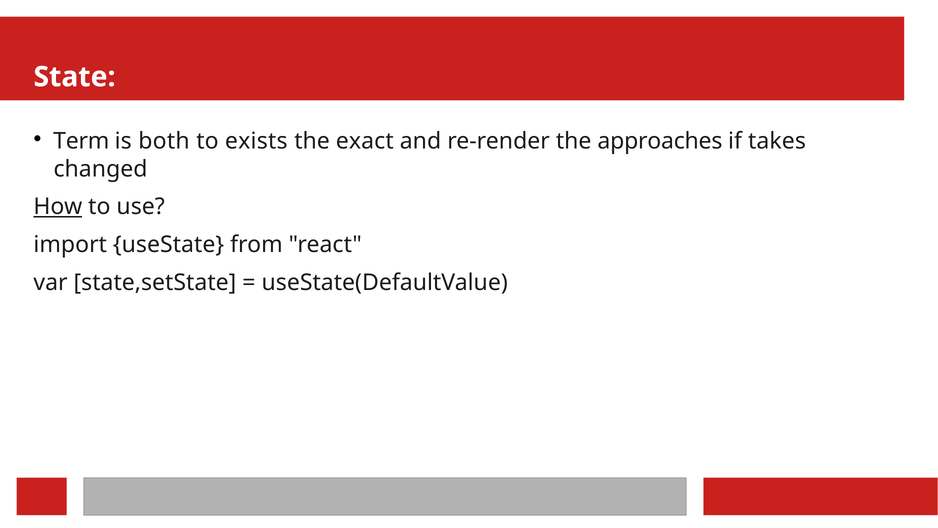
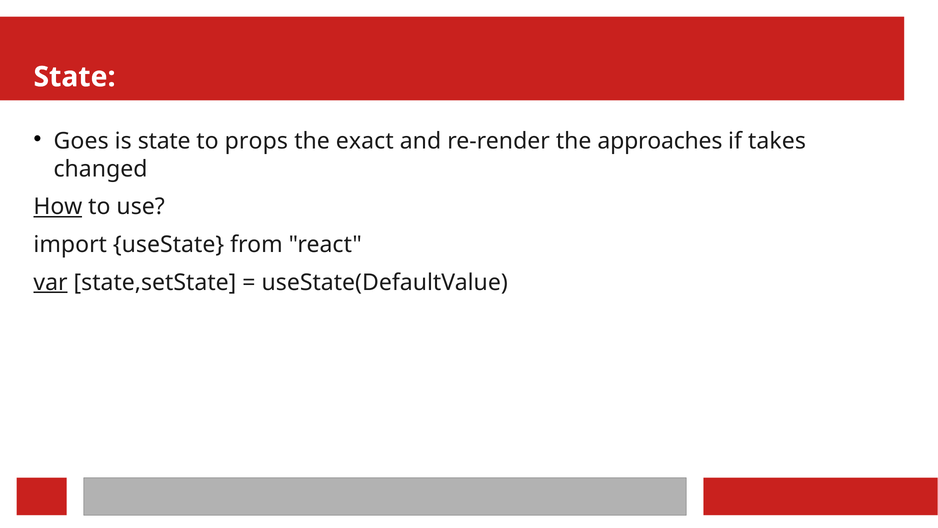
Term: Term -> Goes
is both: both -> state
exists: exists -> props
var underline: none -> present
